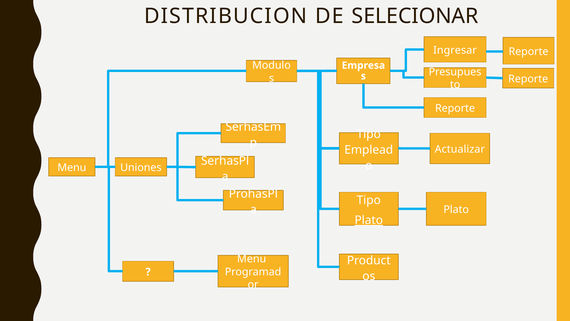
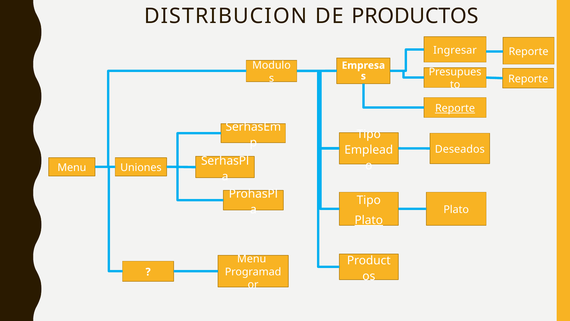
SELECIONAR: SELECIONAR -> PRODUCTOS
Reporte at (455, 108) underline: none -> present
Actualizar: Actualizar -> Deseados
